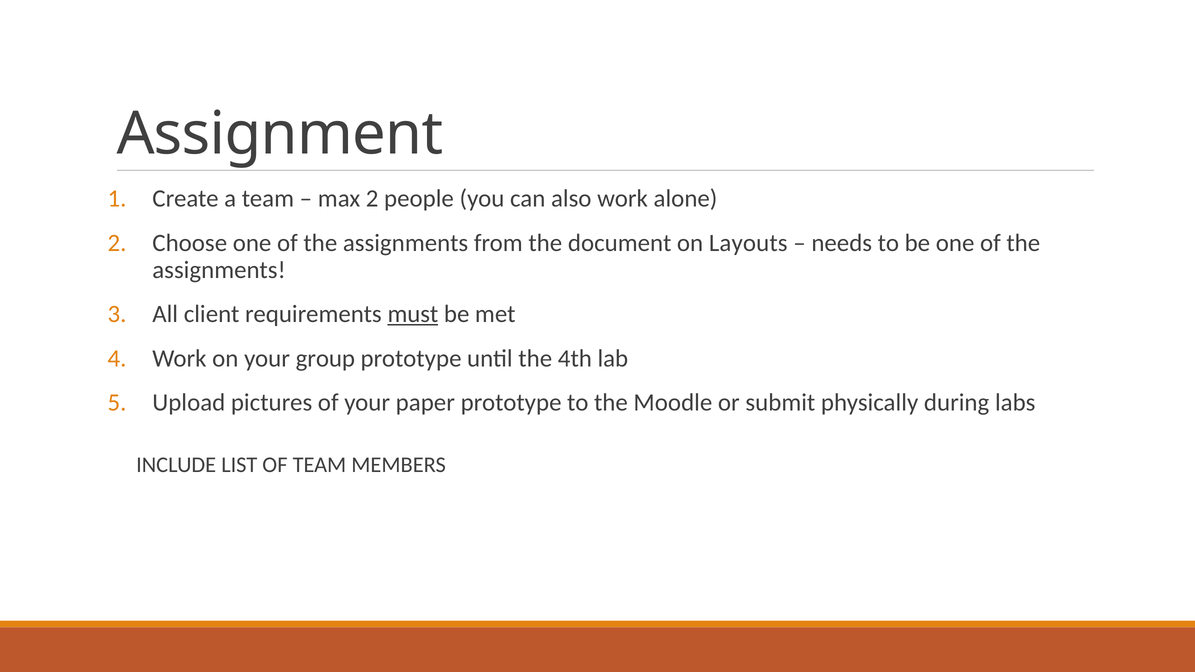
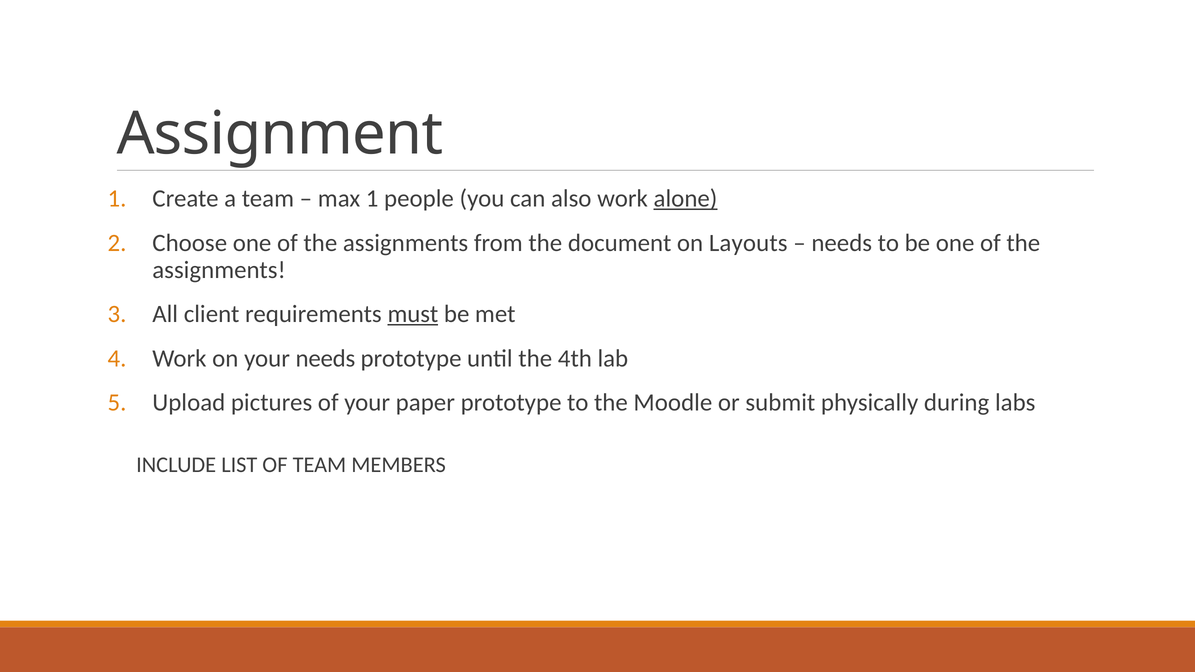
max 2: 2 -> 1
alone underline: none -> present
your group: group -> needs
